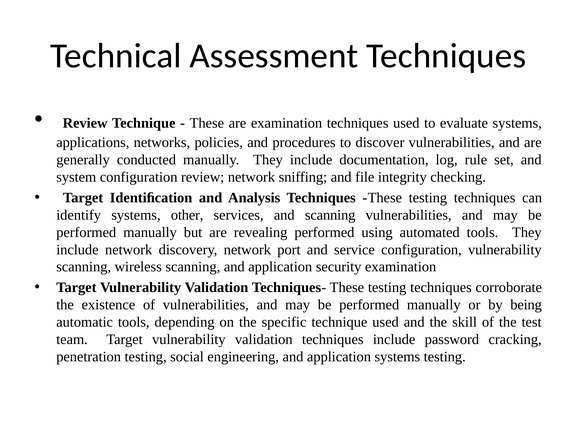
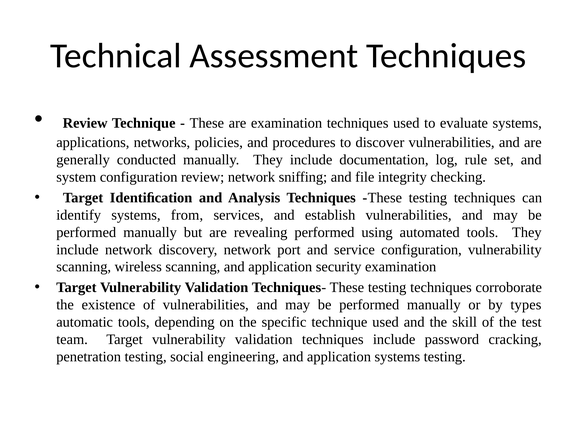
other: other -> from
and scanning: scanning -> establish
being: being -> types
